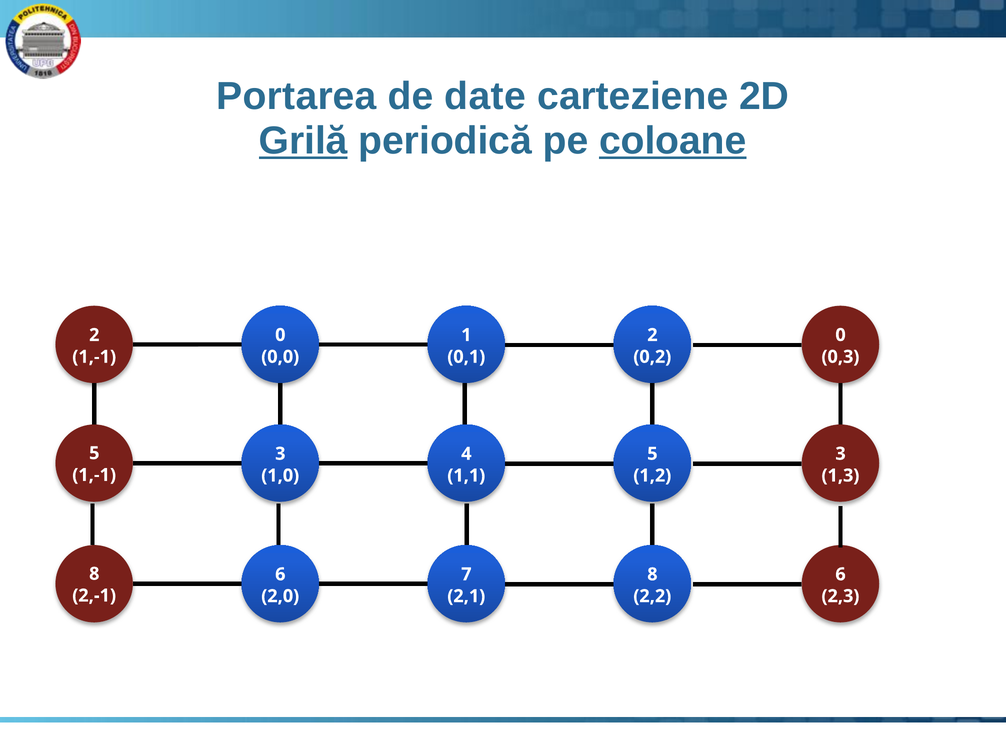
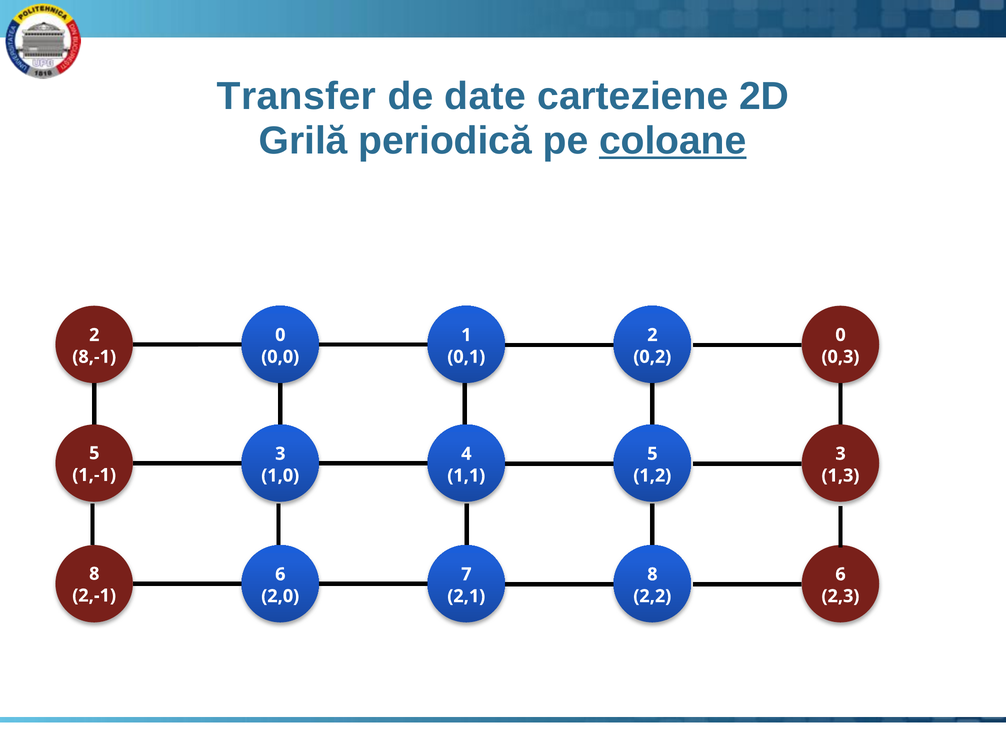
Portarea: Portarea -> Transfer
Grilă underline: present -> none
1,-1 at (94, 357): 1,-1 -> 8,-1
